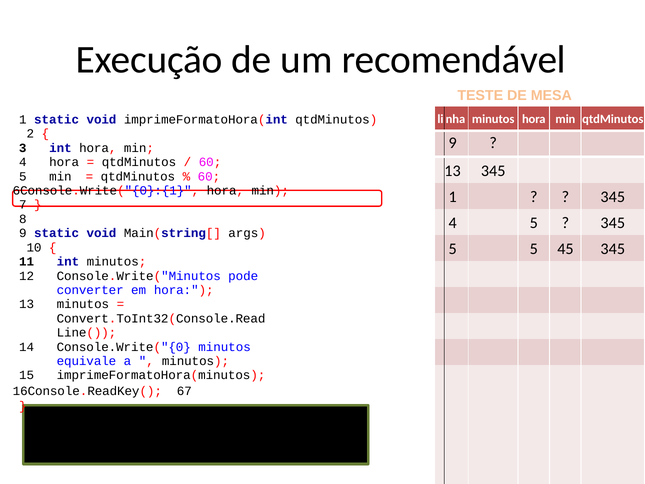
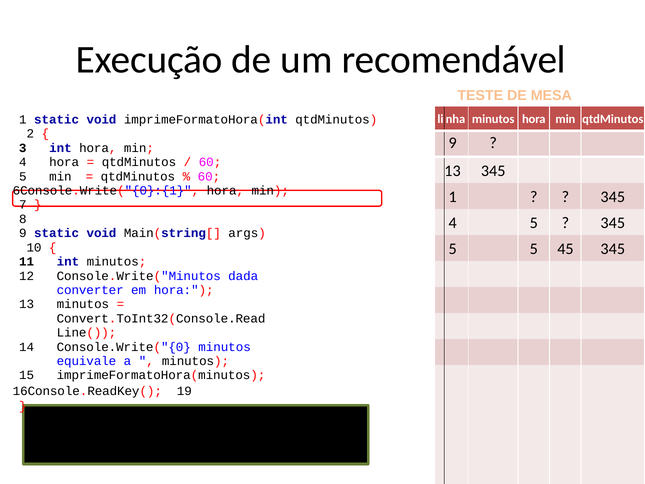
pode: pode -> dada
67: 67 -> 19
